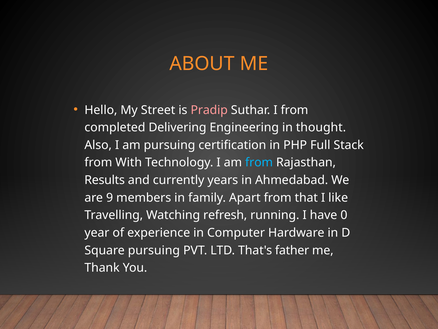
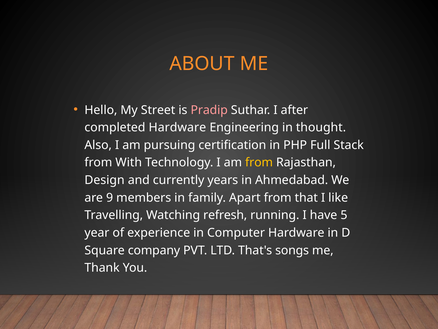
I from: from -> after
completed Delivering: Delivering -> Hardware
from at (259, 162) colour: light blue -> yellow
Results: Results -> Design
0: 0 -> 5
Square pursuing: pursuing -> company
father: father -> songs
